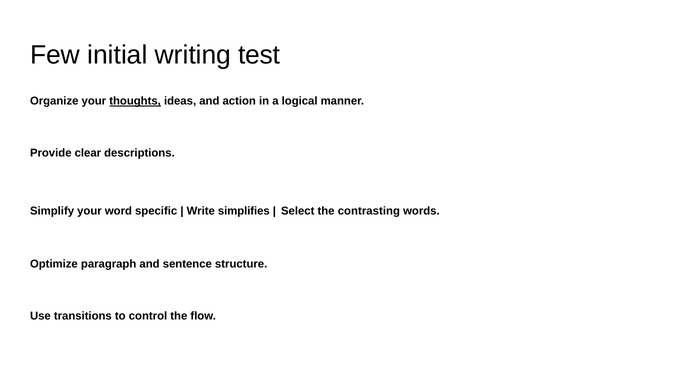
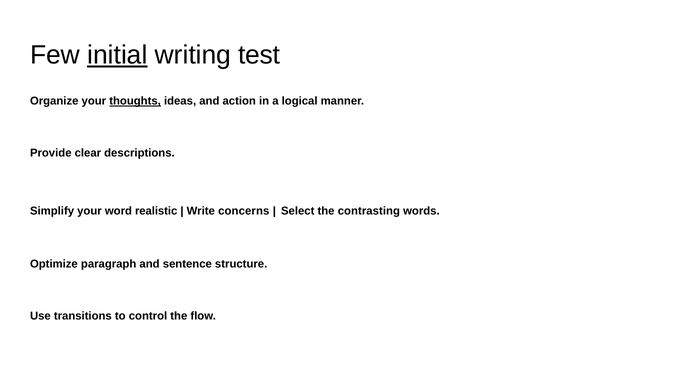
initial underline: none -> present
specific: specific -> realistic
simplifies: simplifies -> concerns
